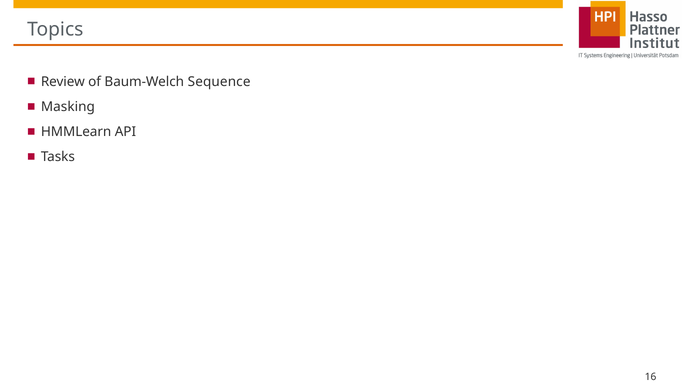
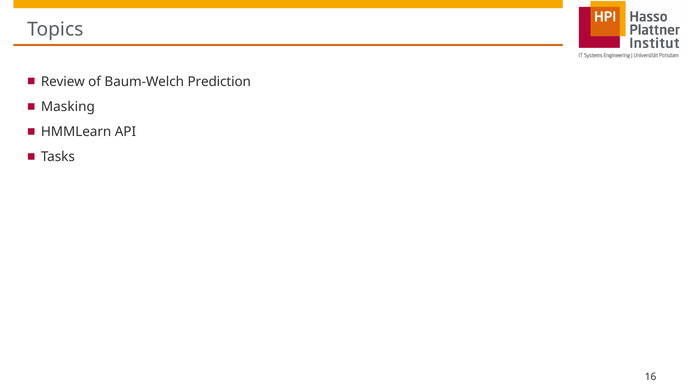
Sequence: Sequence -> Prediction
